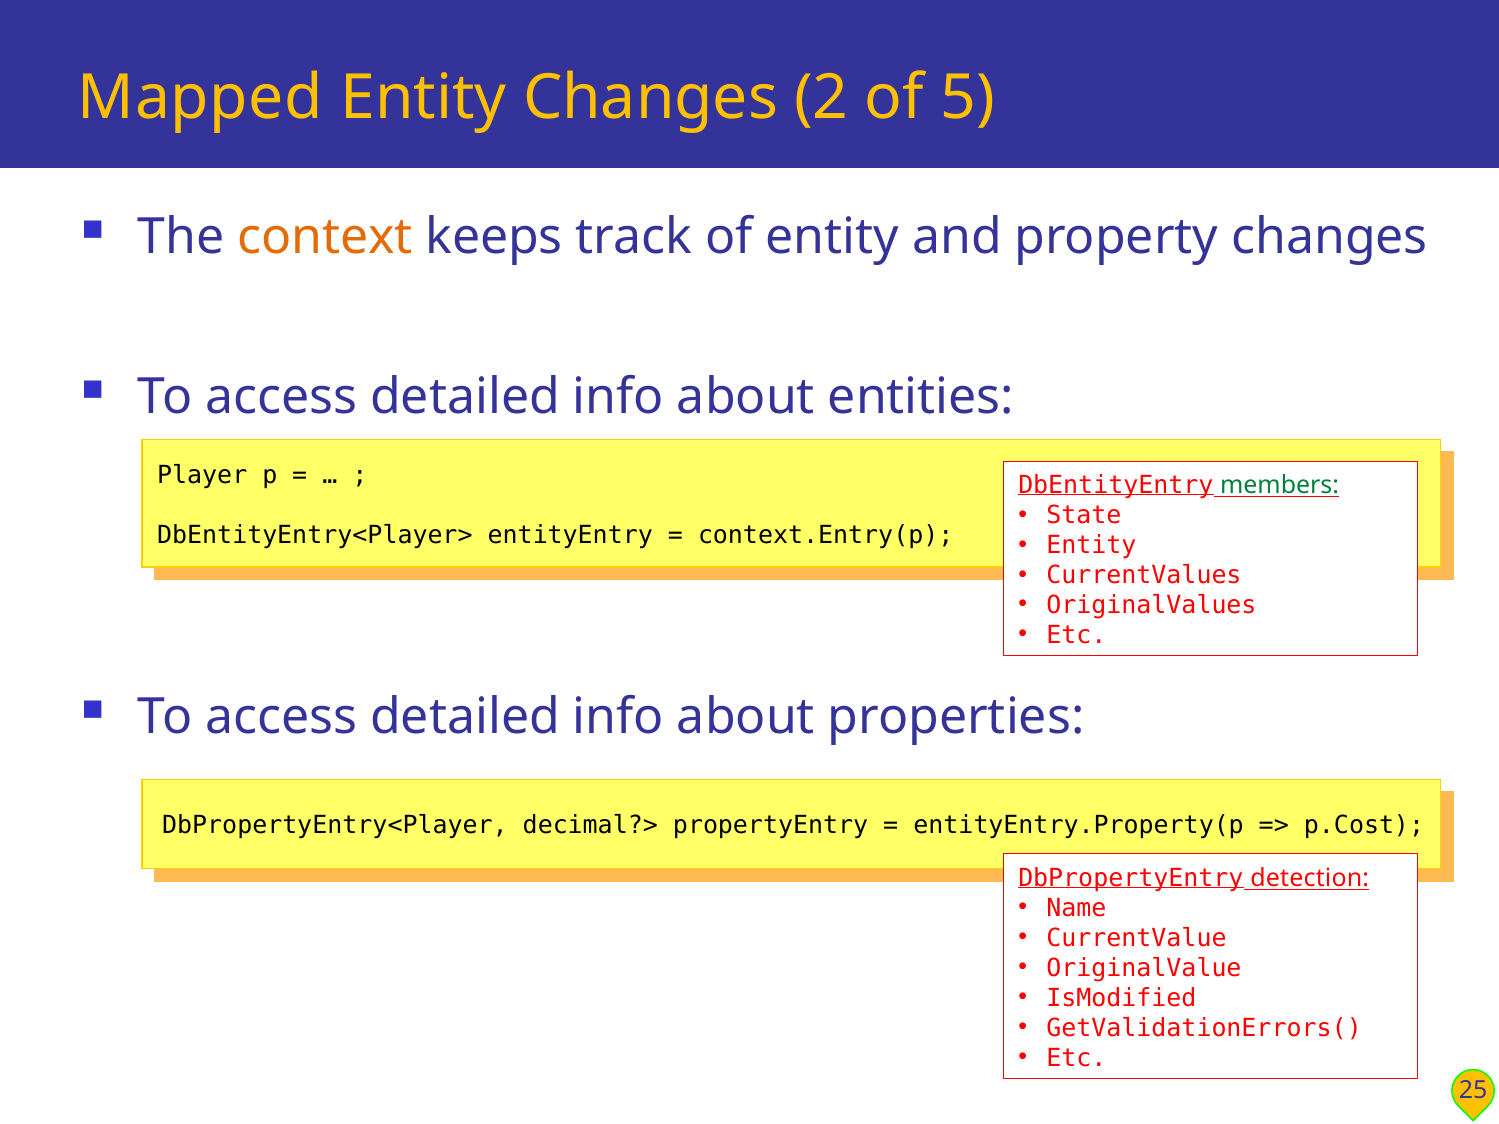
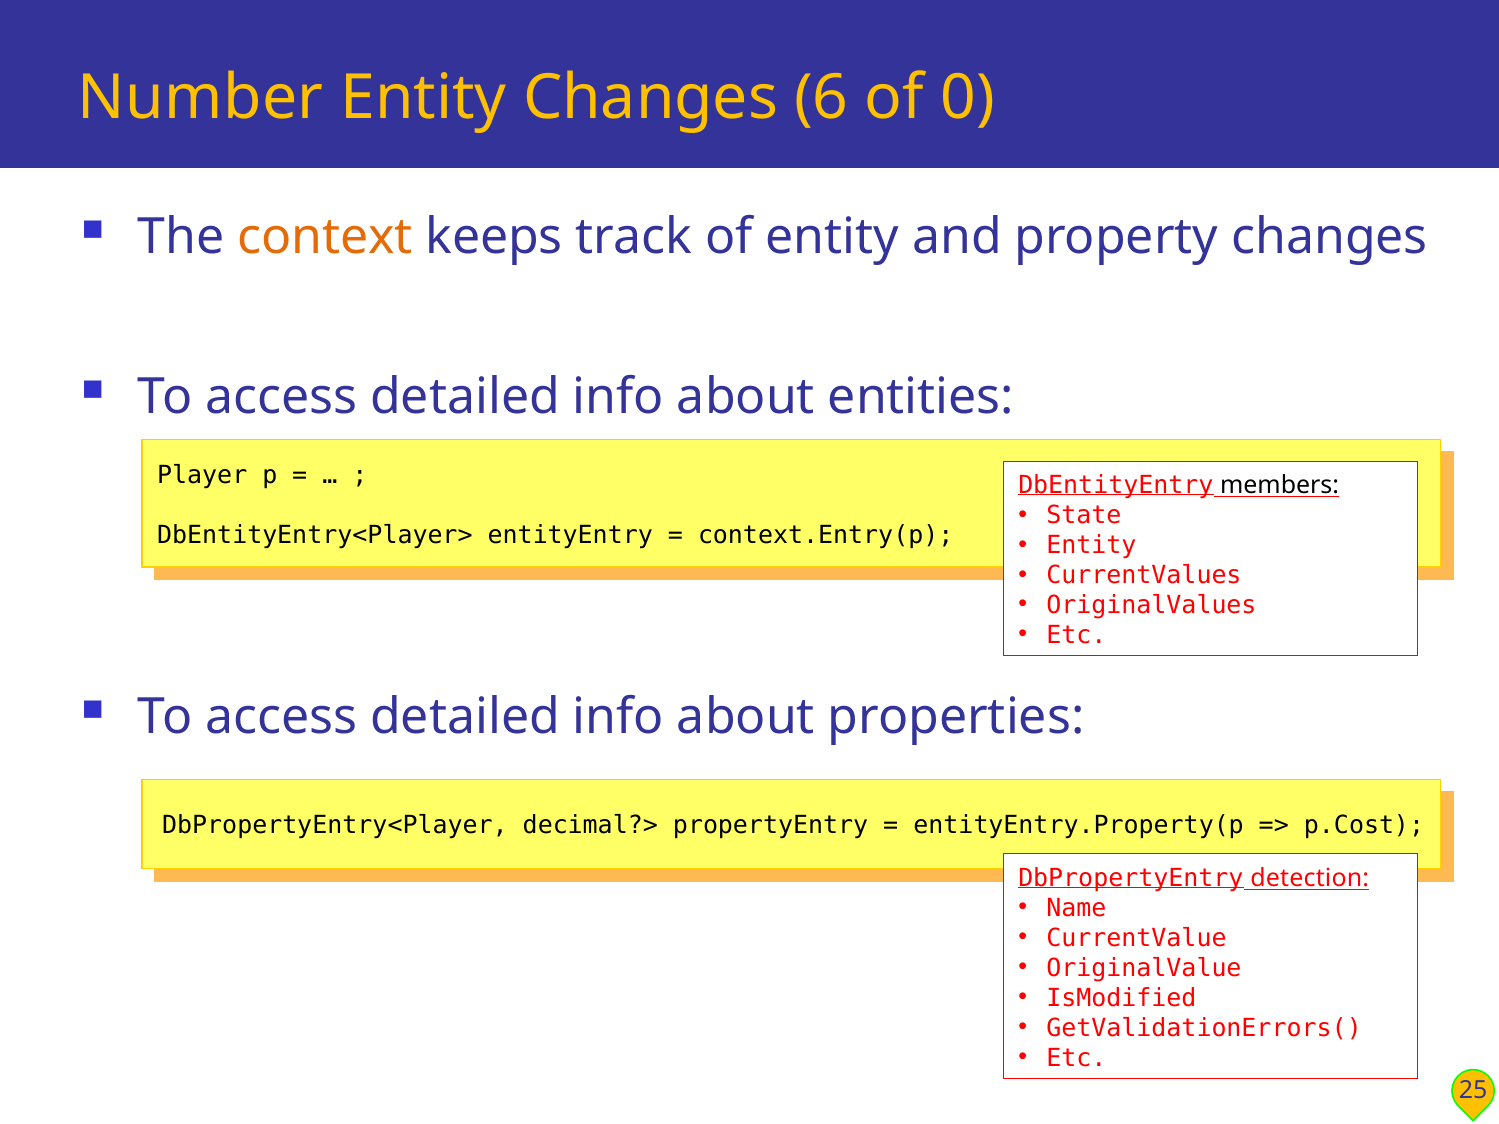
Mapped: Mapped -> Number
2: 2 -> 6
5: 5 -> 0
members colour: green -> black
